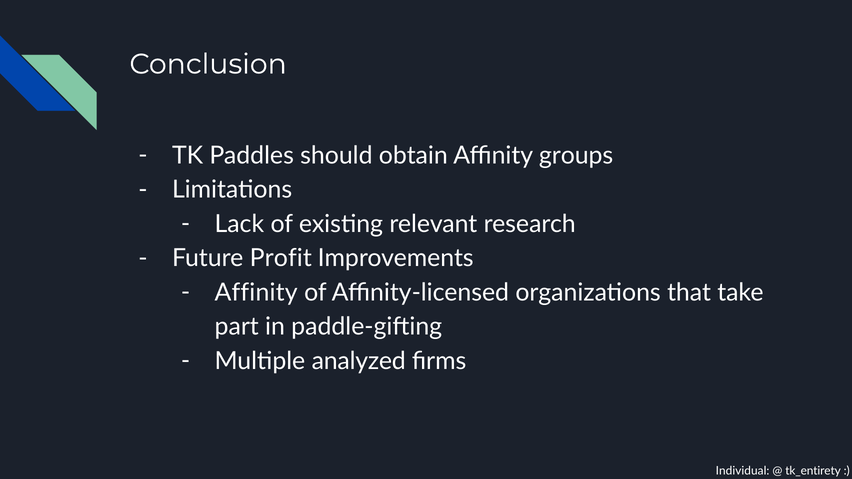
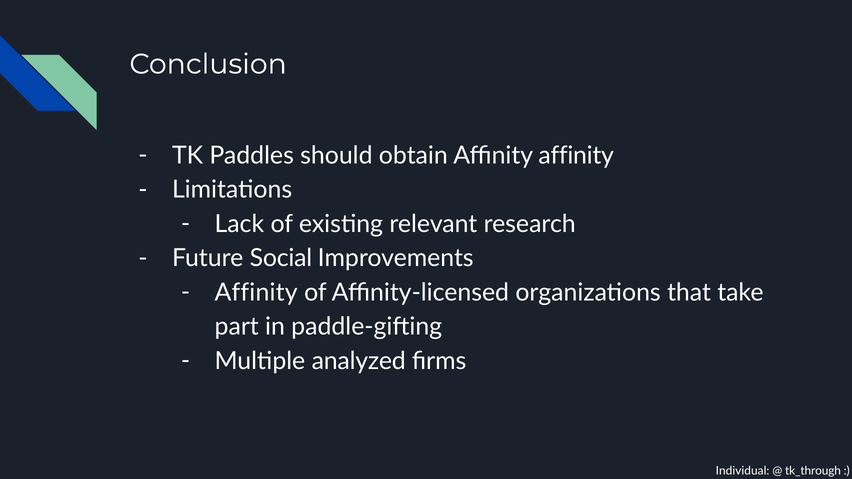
Affinity groups: groups -> affinity
Profit: Profit -> Social
tk_entirety: tk_entirety -> tk_through
